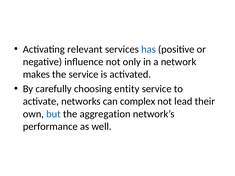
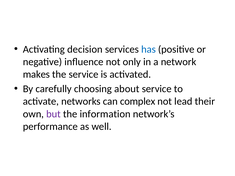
relevant: relevant -> decision
entity: entity -> about
but colour: blue -> purple
aggregation: aggregation -> information
